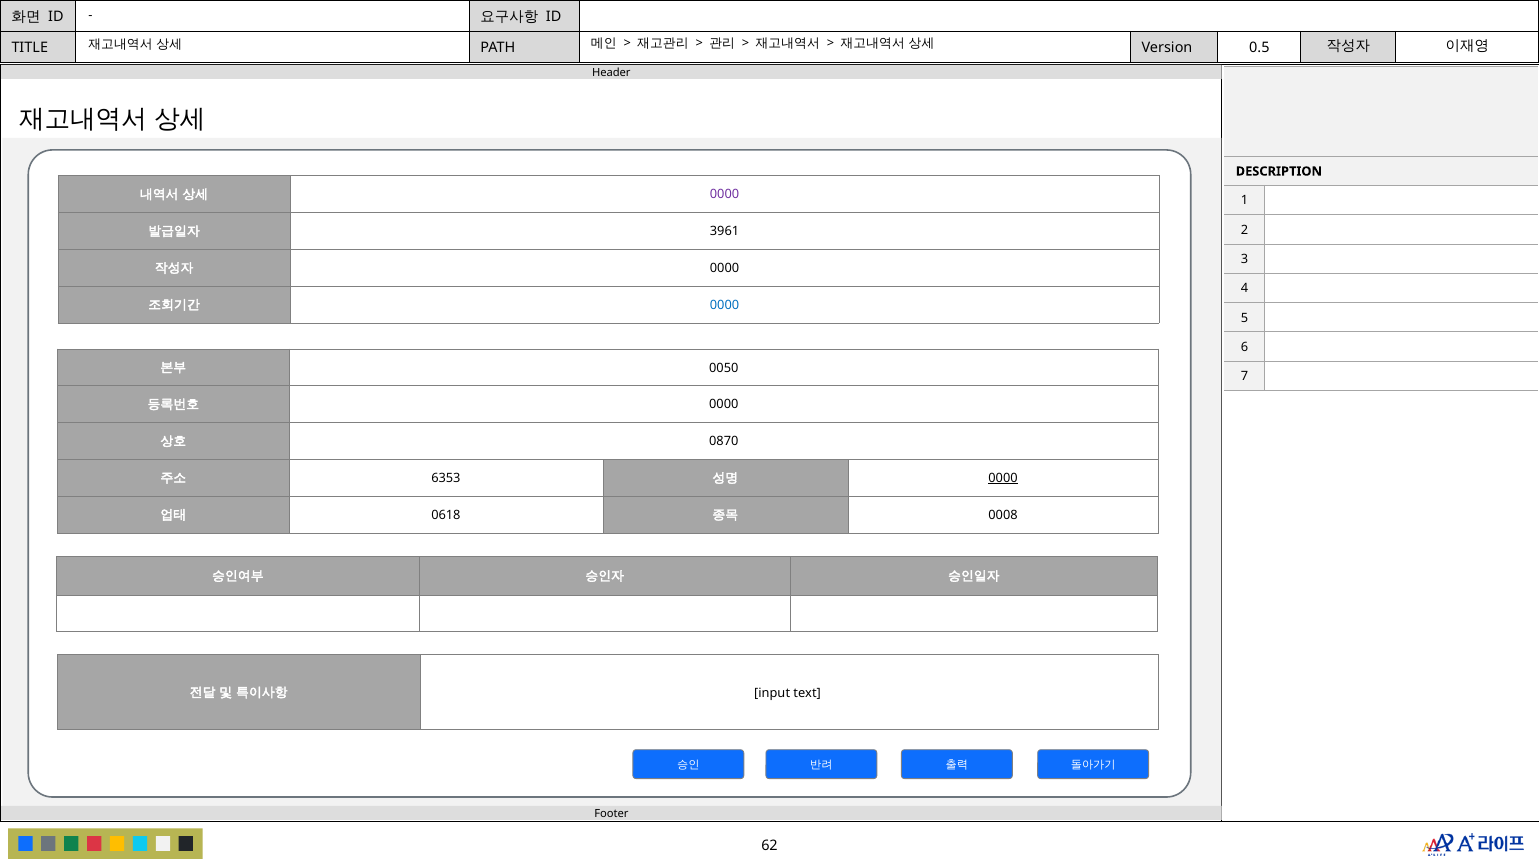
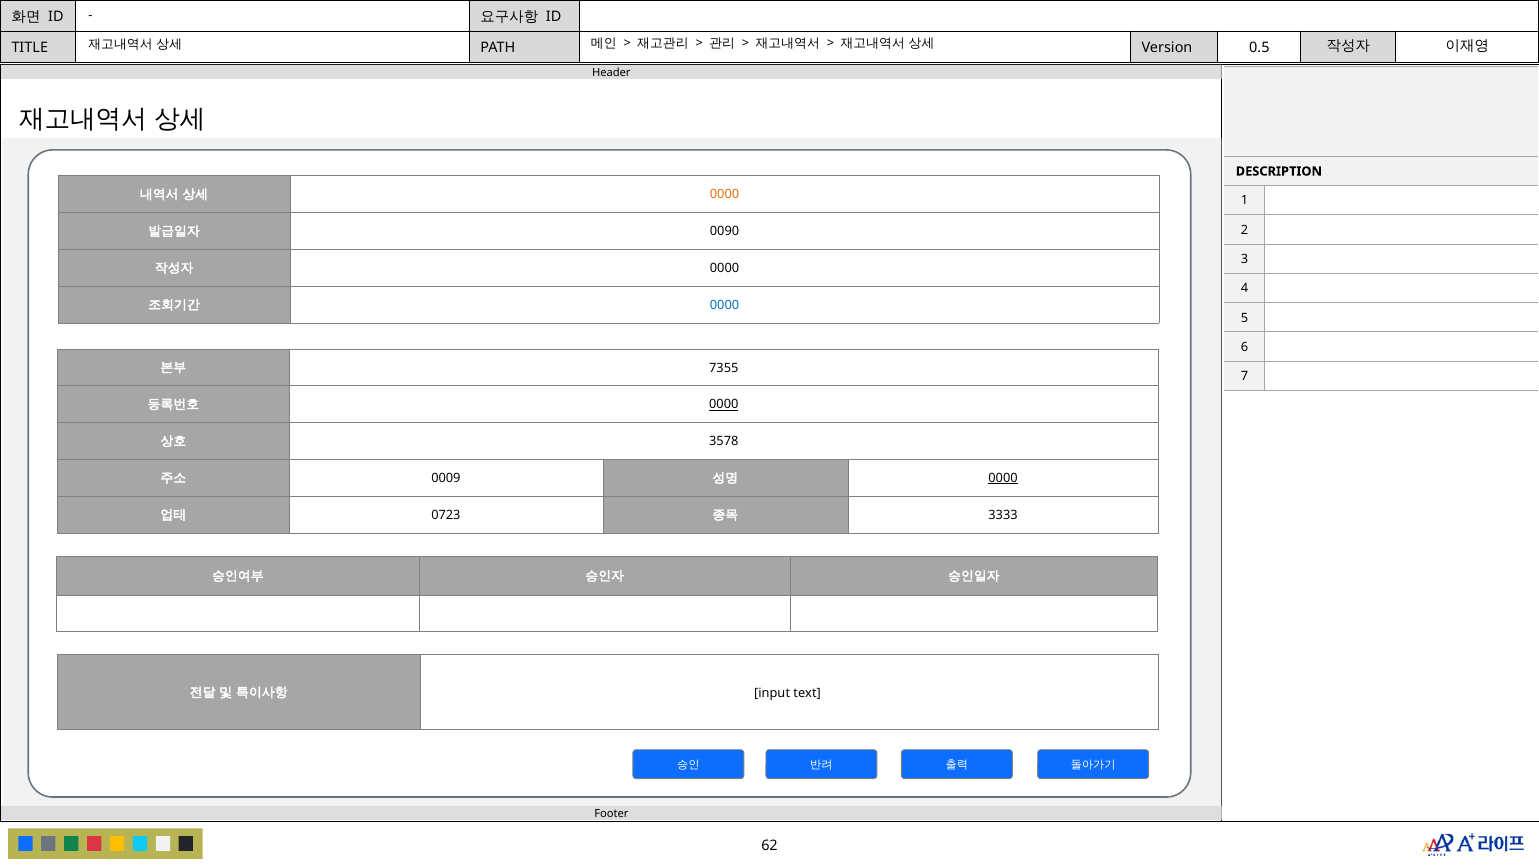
0000 at (725, 195) colour: purple -> orange
3961: 3961 -> 0090
0050: 0050 -> 7355
0000 at (724, 405) underline: none -> present
0870: 0870 -> 3578
6353: 6353 -> 0009
0618: 0618 -> 0723
0008: 0008 -> 3333
